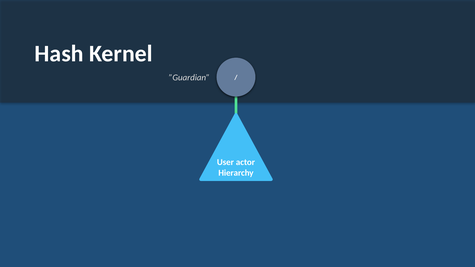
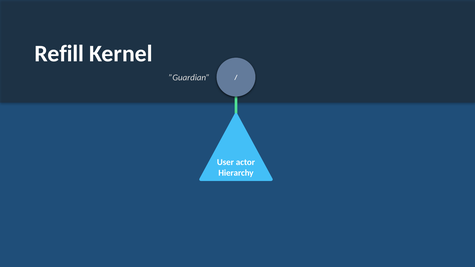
Hash: Hash -> Refill
